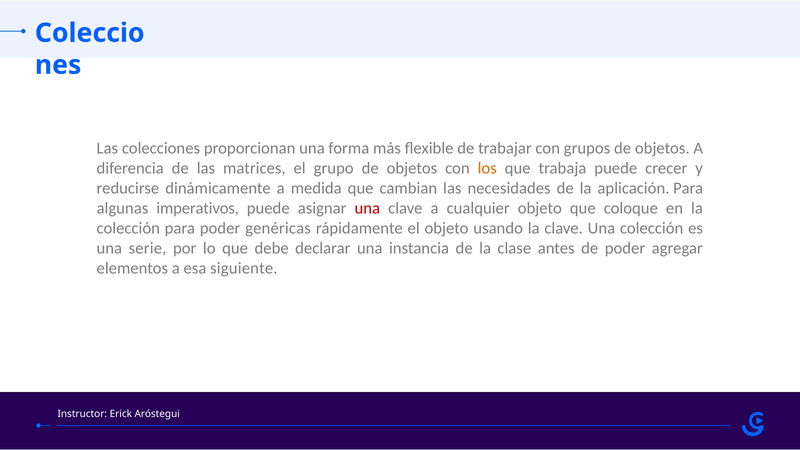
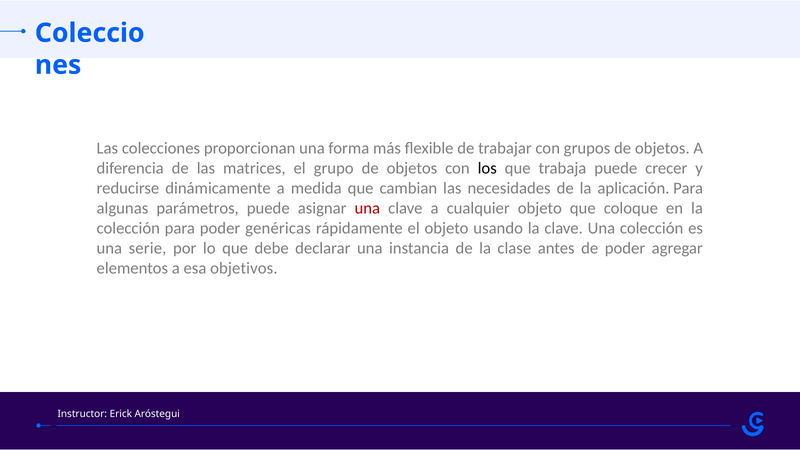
los colour: orange -> black
imperativos: imperativos -> parámetros
siguiente: siguiente -> objetivos
